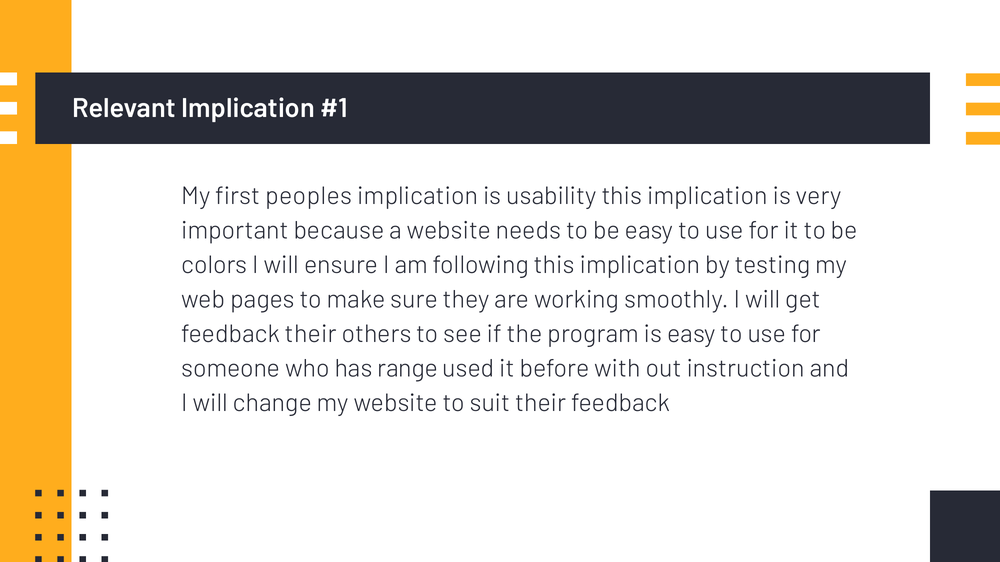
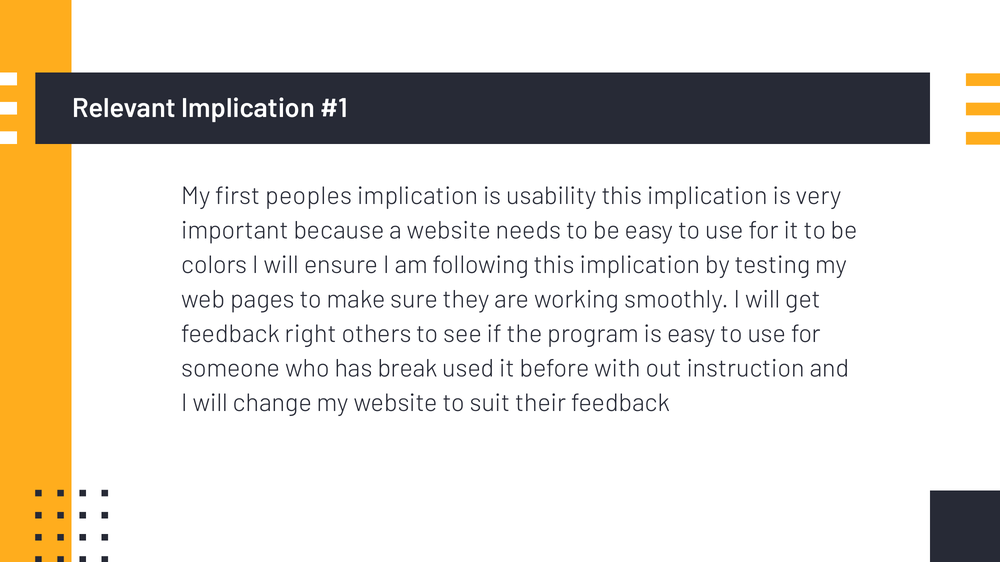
feedback their: their -> right
range: range -> break
